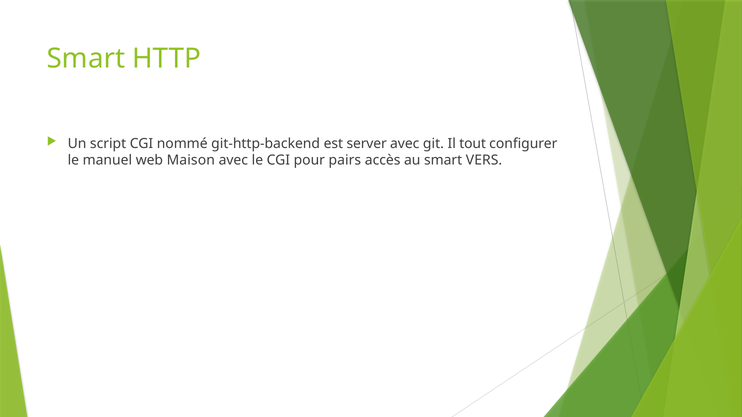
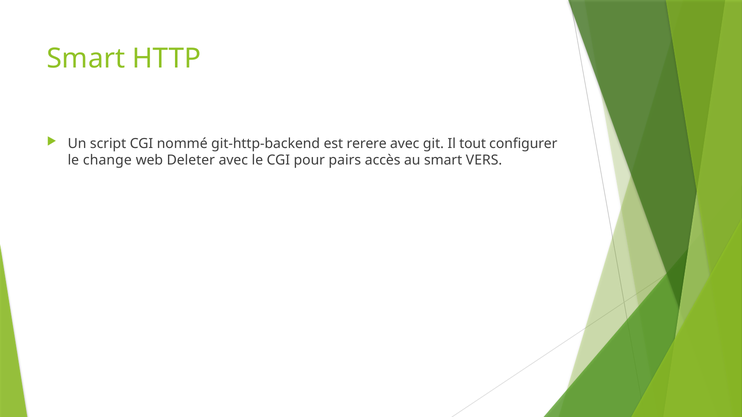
server: server -> rerere
manuel: manuel -> change
Maison: Maison -> Deleter
